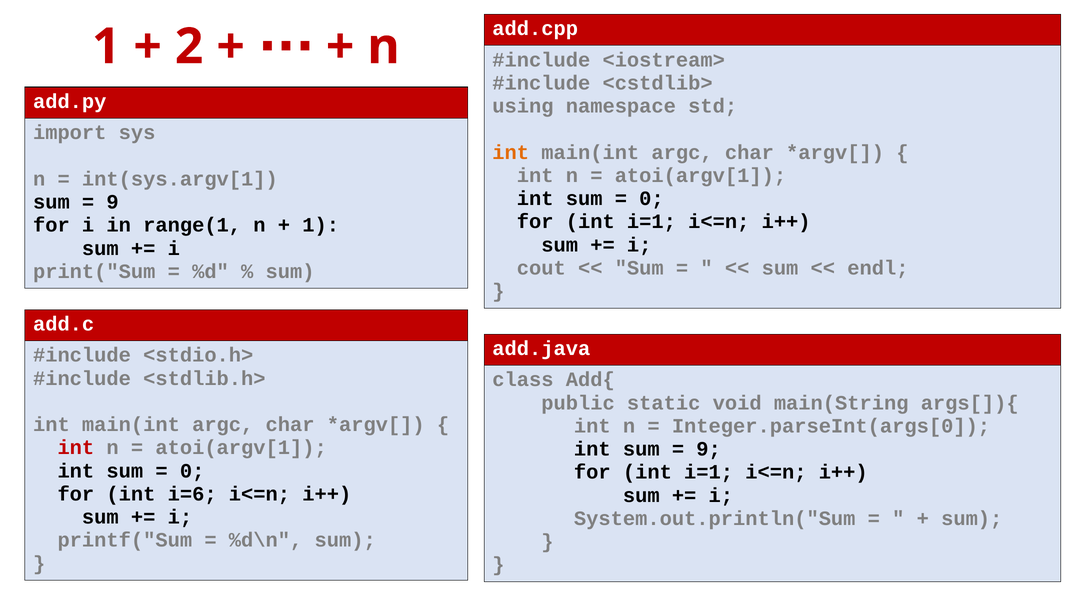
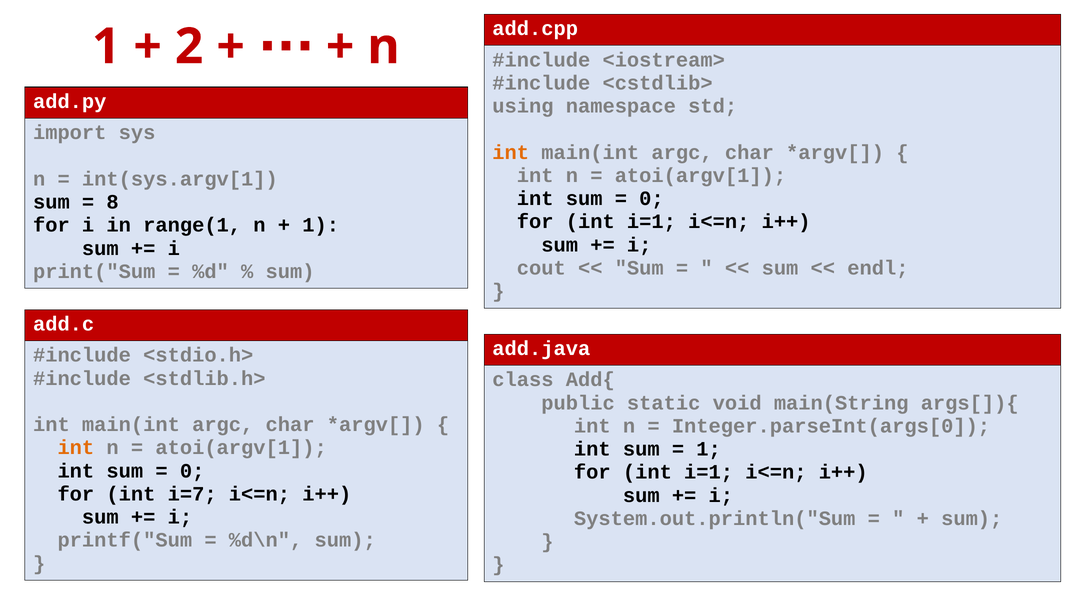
9 at (113, 202): 9 -> 8
int at (76, 448) colour: red -> orange
9 at (709, 449): 9 -> 1
i=6: i=6 -> i=7
